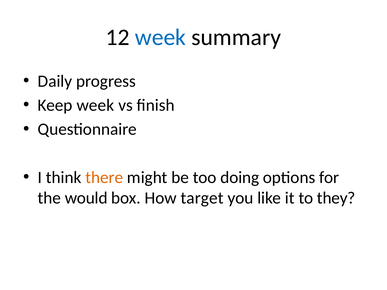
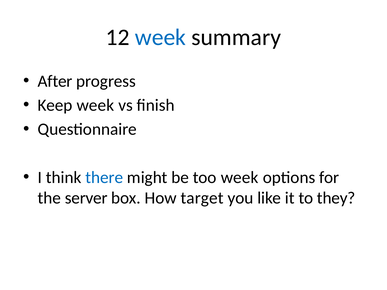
Daily: Daily -> After
there colour: orange -> blue
too doing: doing -> week
would: would -> server
